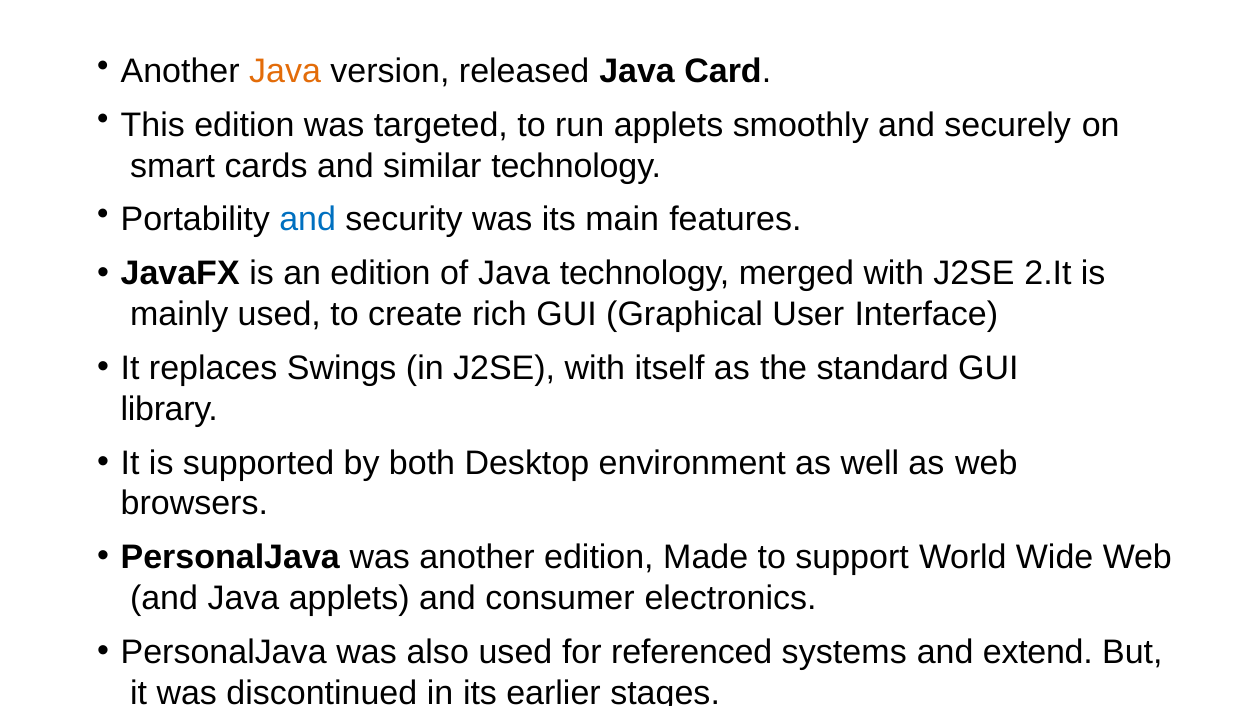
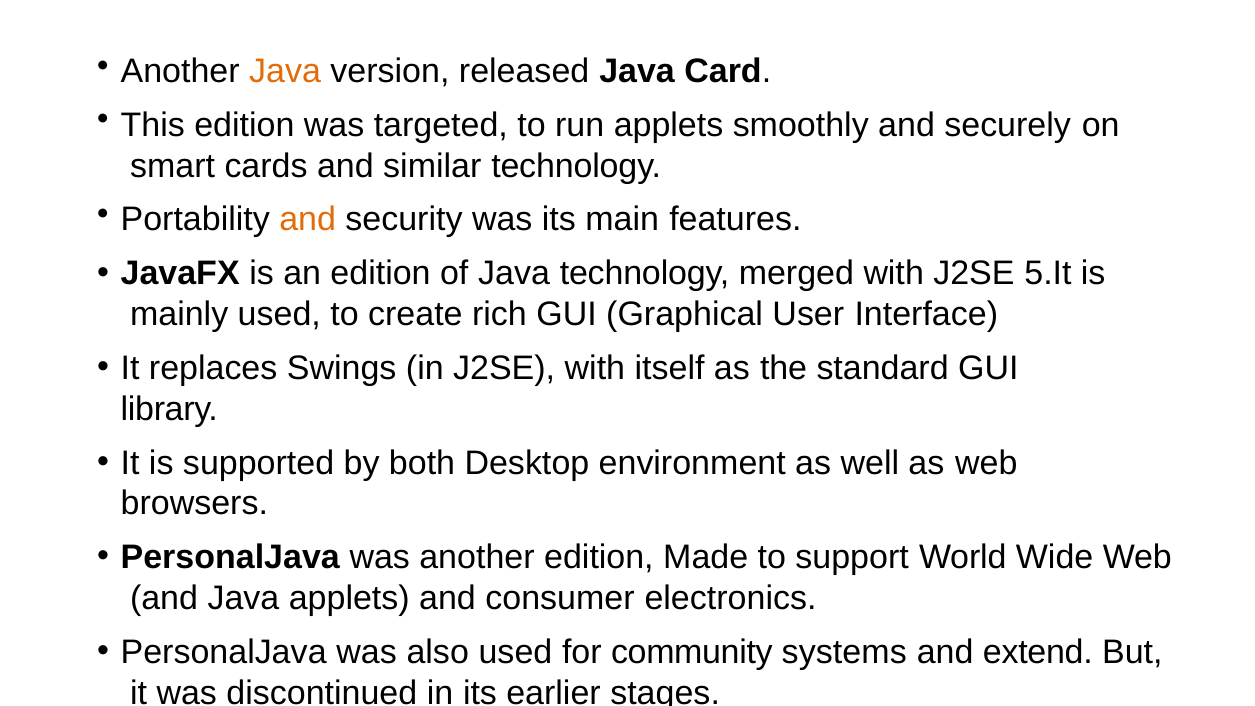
and at (308, 220) colour: blue -> orange
2.It: 2.It -> 5.It
referenced: referenced -> community
